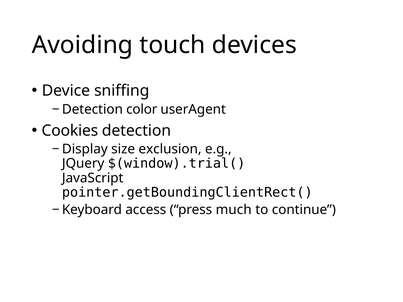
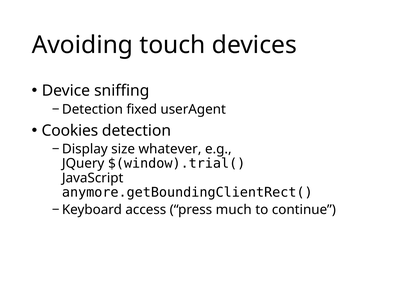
color: color -> fixed
exclusion: exclusion -> whatever
pointer.getBoundingClientRect(: pointer.getBoundingClientRect( -> anymore.getBoundingClientRect(
